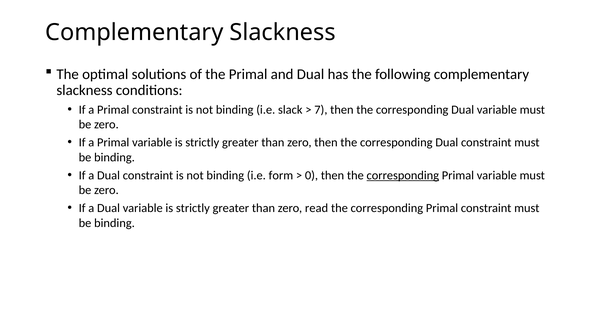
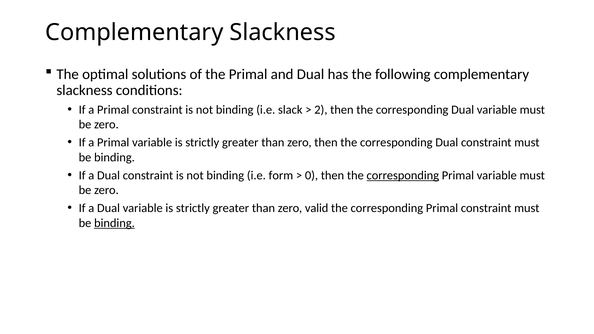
7: 7 -> 2
read: read -> valid
binding at (114, 223) underline: none -> present
